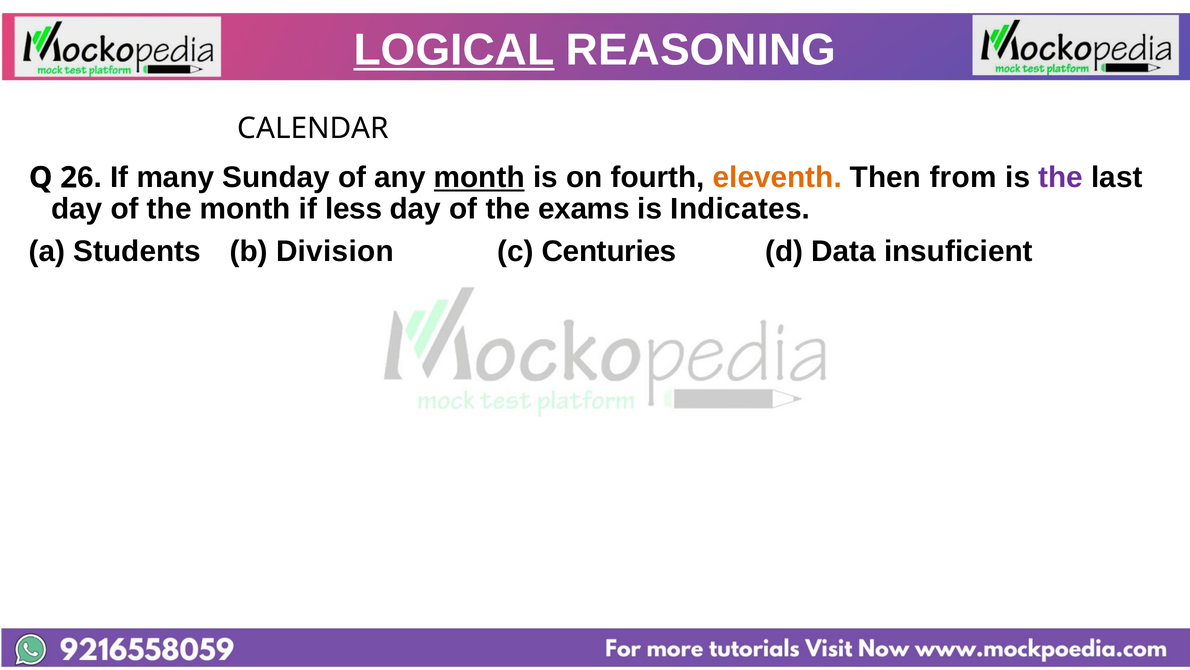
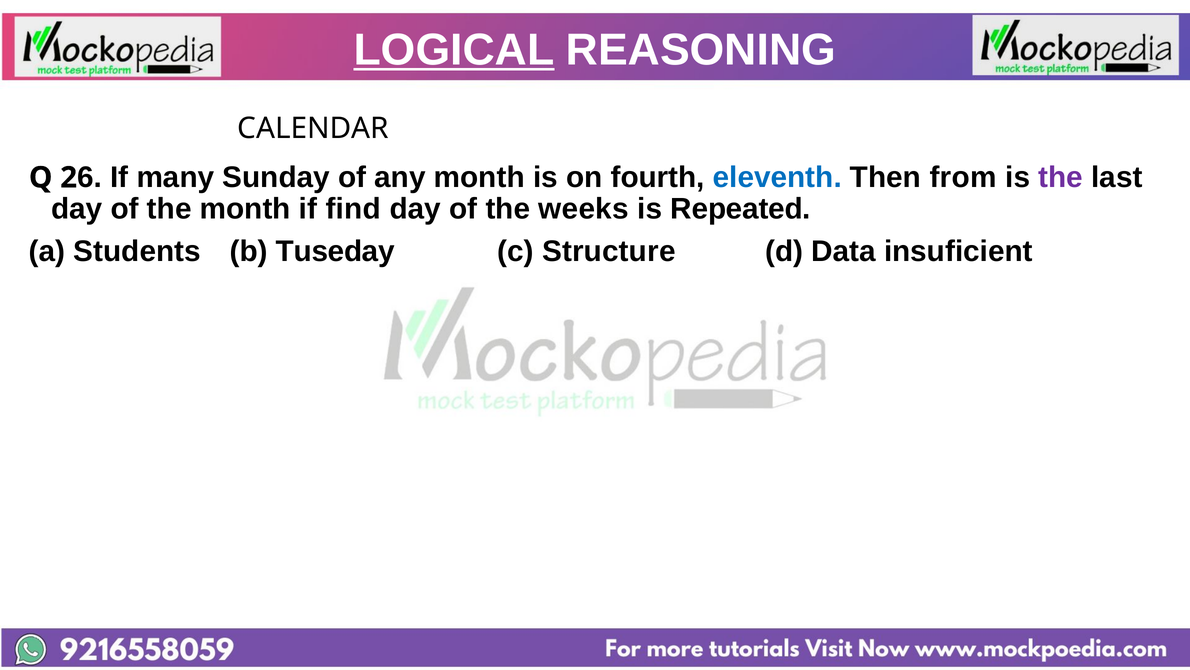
month at (479, 177) underline: present -> none
eleventh colour: orange -> blue
less: less -> find
exams: exams -> weeks
Indicates: Indicates -> Repeated
Division: Division -> Tuseday
Centuries: Centuries -> Structure
